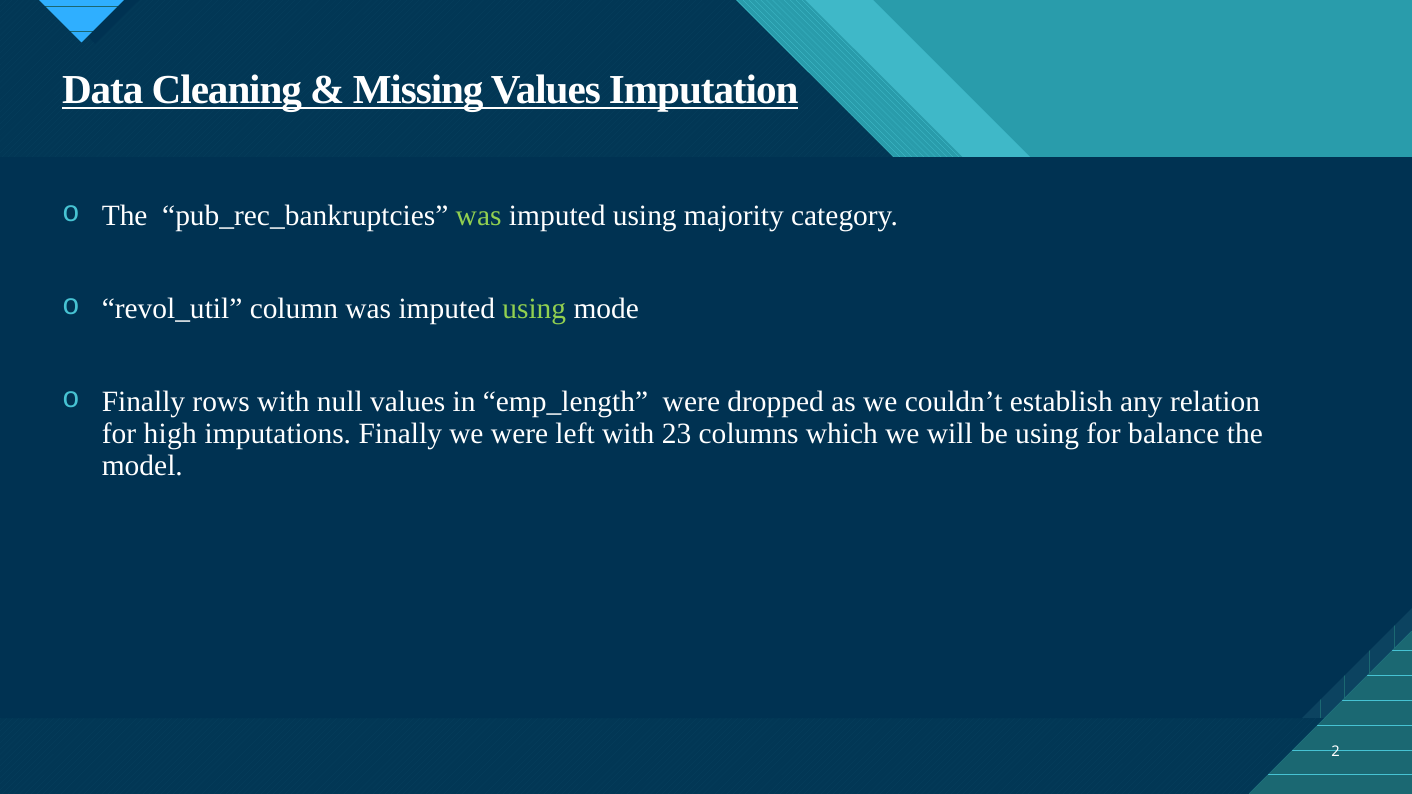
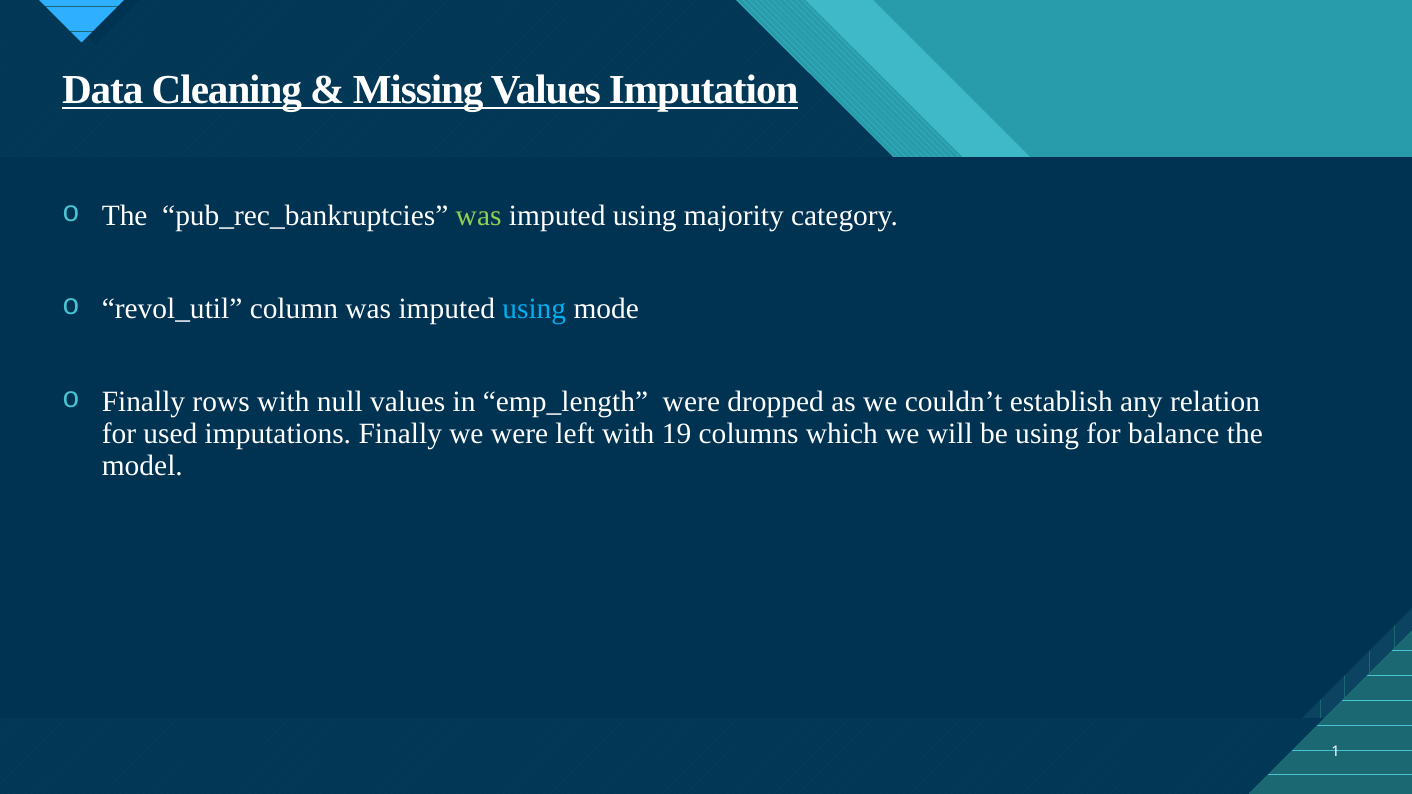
using at (534, 309) colour: light green -> light blue
high: high -> used
23: 23 -> 19
2: 2 -> 1
